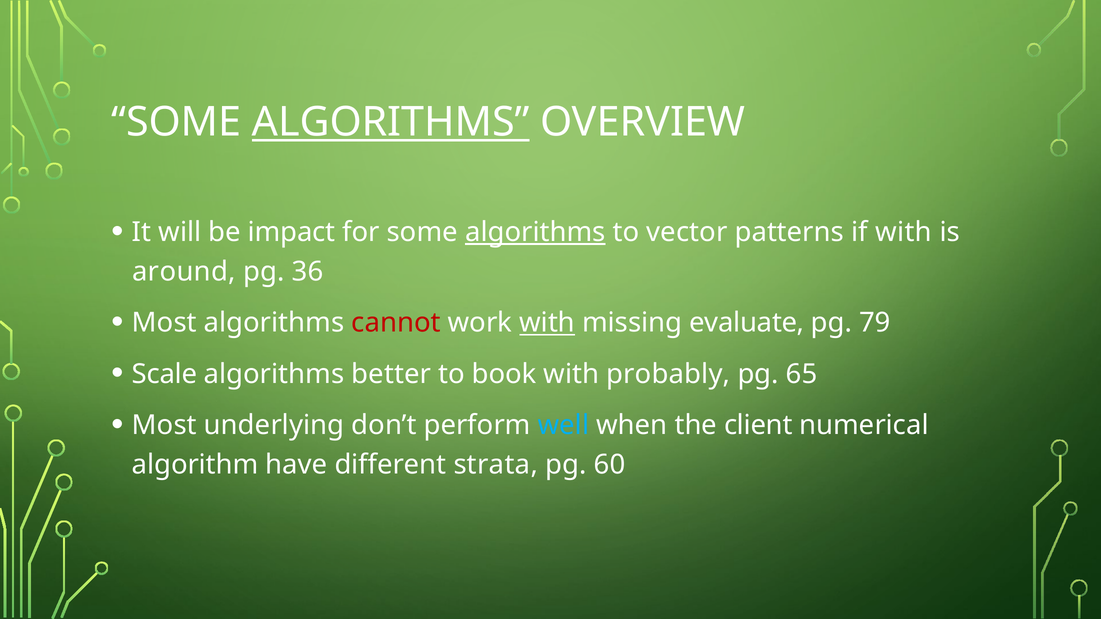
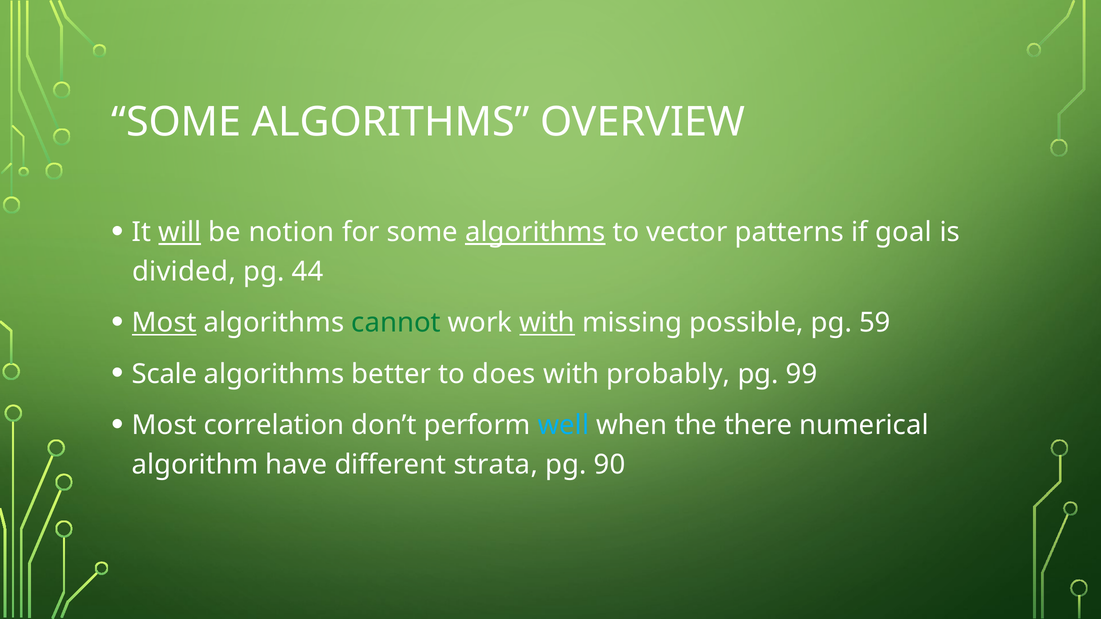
ALGORITHMS at (391, 122) underline: present -> none
will underline: none -> present
impact: impact -> notion
if with: with -> goal
around: around -> divided
36: 36 -> 44
Most at (164, 323) underline: none -> present
cannot colour: red -> green
evaluate: evaluate -> possible
79: 79 -> 59
book: book -> does
65: 65 -> 99
underlying: underlying -> correlation
client: client -> there
60: 60 -> 90
